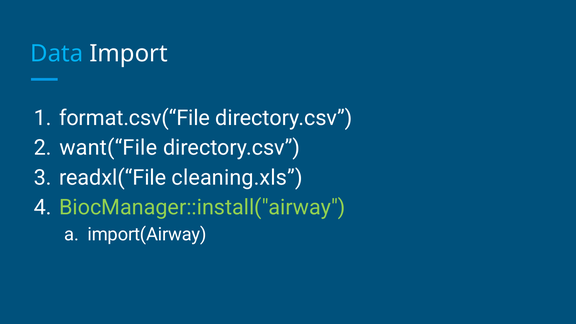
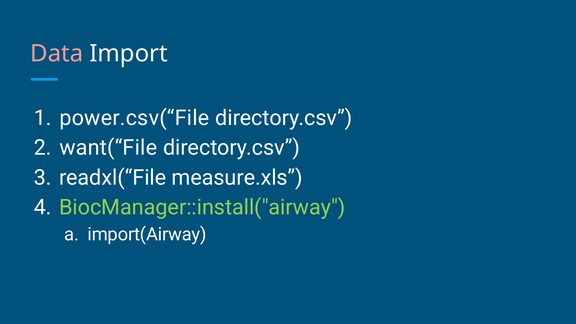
Data colour: light blue -> pink
format.csv(“File: format.csv(“File -> power.csv(“File
cleaning.xls: cleaning.xls -> measure.xls
